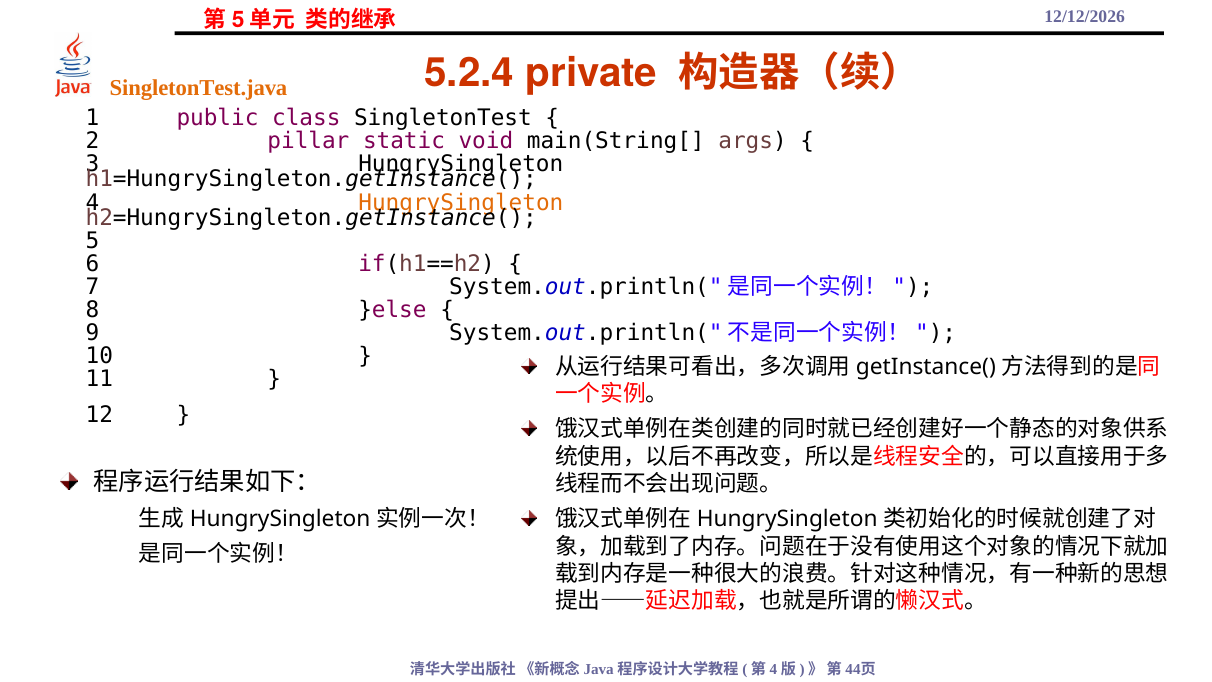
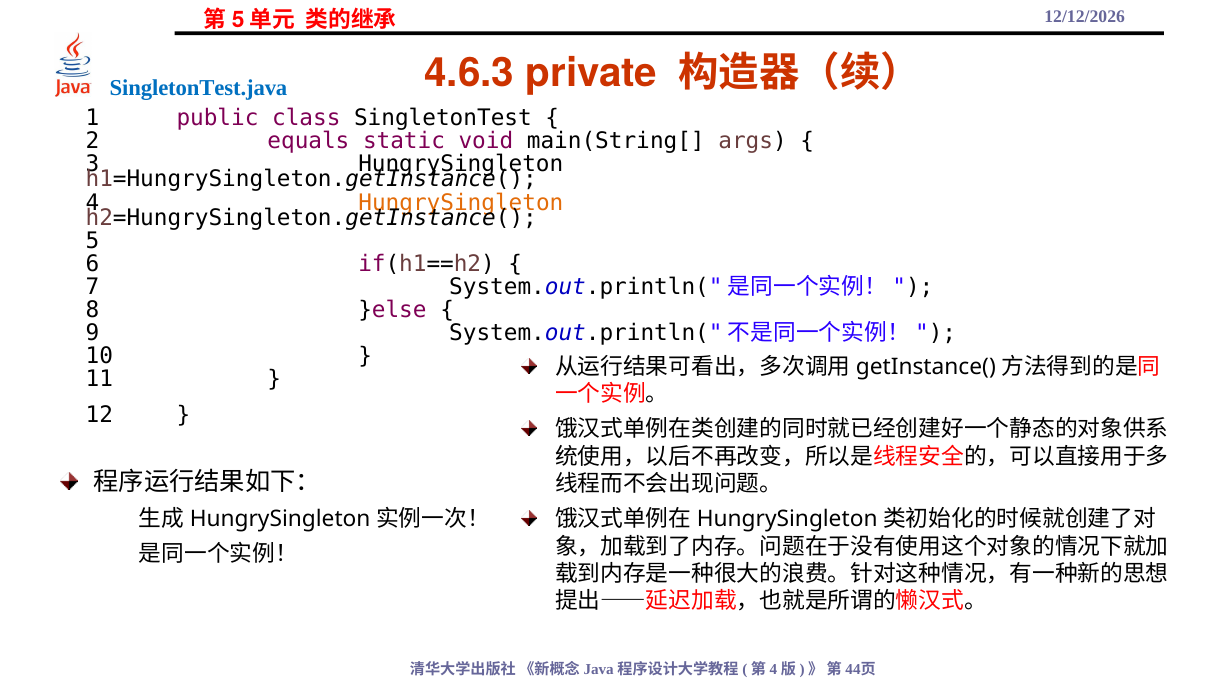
5.2.4: 5.2.4 -> 4.6.3
SingletonTest.java colour: orange -> blue
pillar: pillar -> equals
